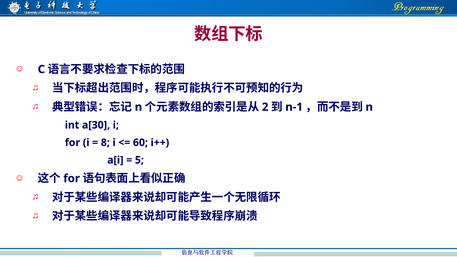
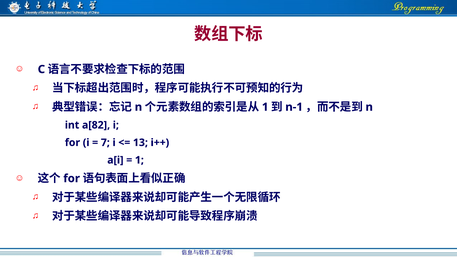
2 at (265, 107): 2 -> 1
a[30: a[30 -> a[82
8: 8 -> 7
60: 60 -> 13
5 at (139, 160): 5 -> 1
